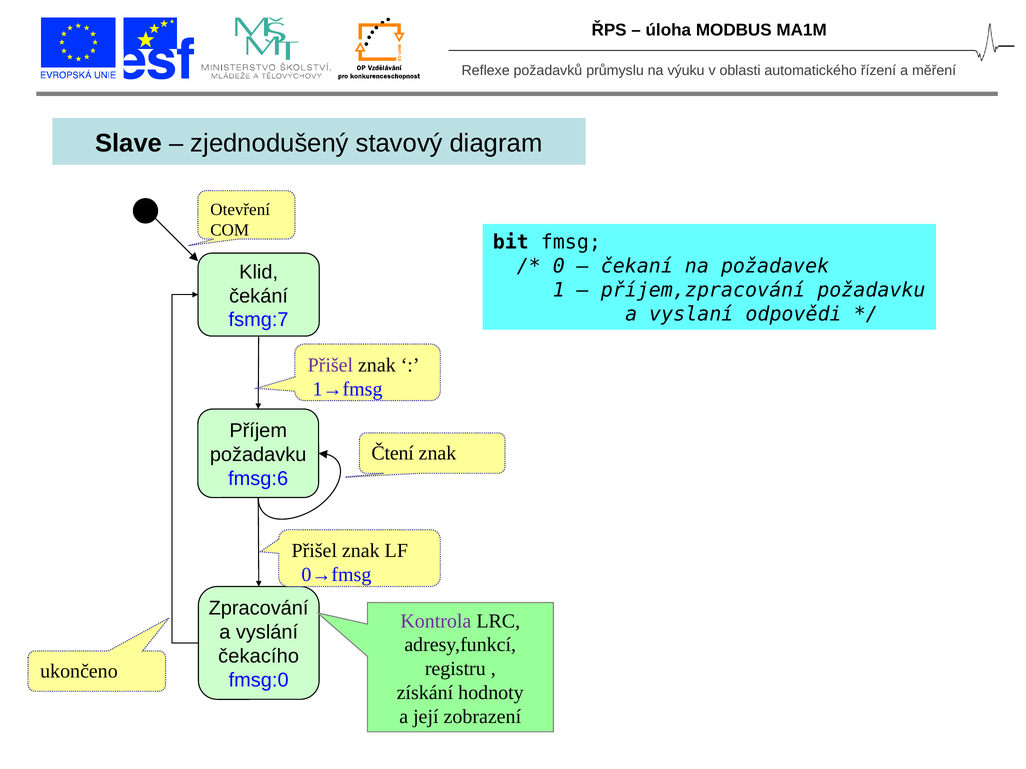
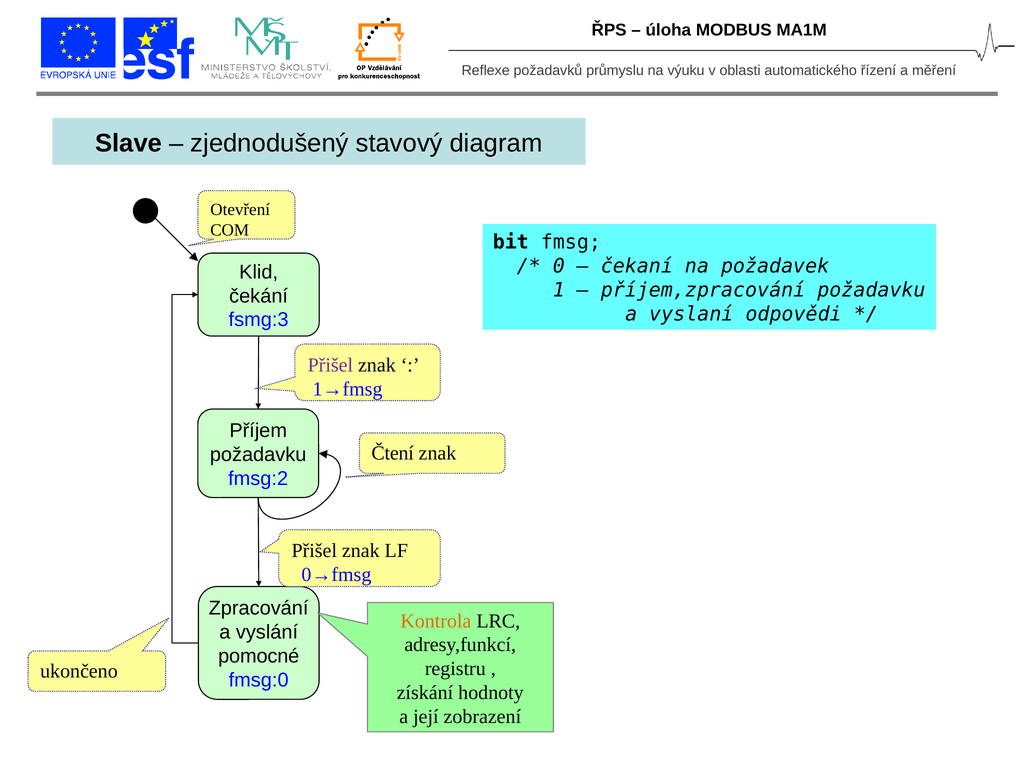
fsmg:7: fsmg:7 -> fsmg:3
fmsg:6: fmsg:6 -> fmsg:2
Kontrola colour: purple -> orange
čekacího: čekacího -> pomocné
